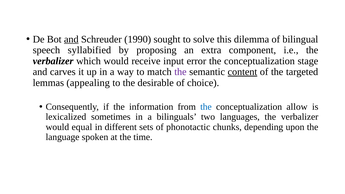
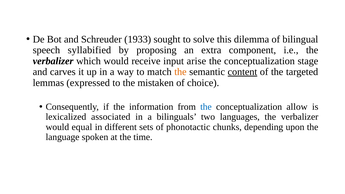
and at (71, 39) underline: present -> none
1990: 1990 -> 1933
error: error -> arise
the at (180, 72) colour: purple -> orange
appealing: appealing -> expressed
desirable: desirable -> mistaken
sometimes: sometimes -> associated
